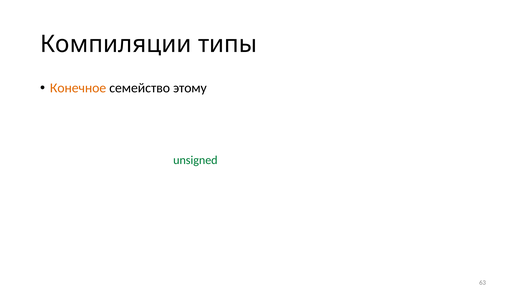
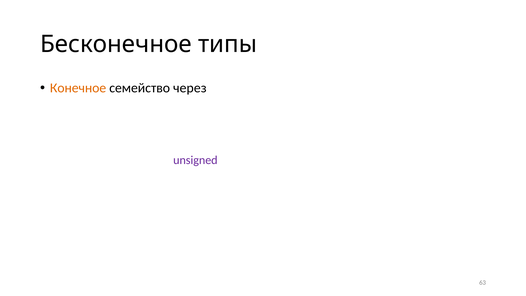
Компиляции: Компиляции -> Бесконечное
этому: этому -> через
unsigned at (195, 160) colour: green -> purple
